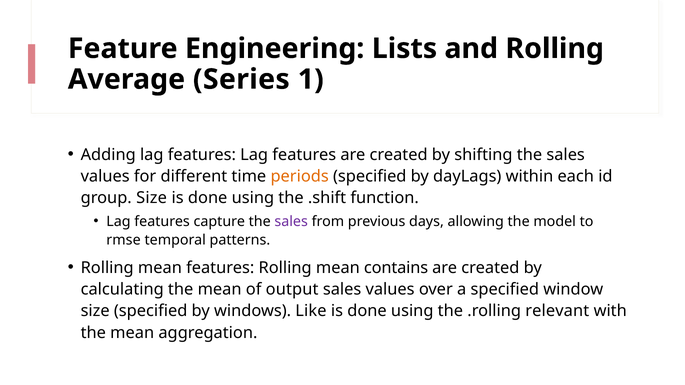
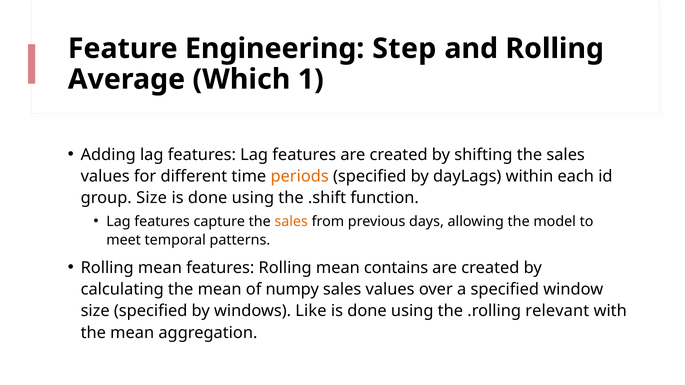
Lists: Lists -> Step
Series: Series -> Which
sales at (291, 222) colour: purple -> orange
rmse: rmse -> meet
output: output -> numpy
